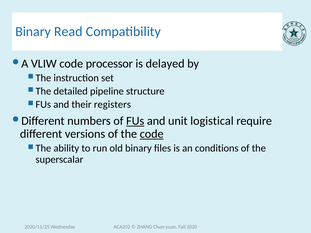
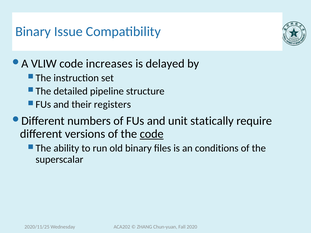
Read: Read -> Issue
processor: processor -> increases
FUs underline: present -> none
logistical: logistical -> statically
